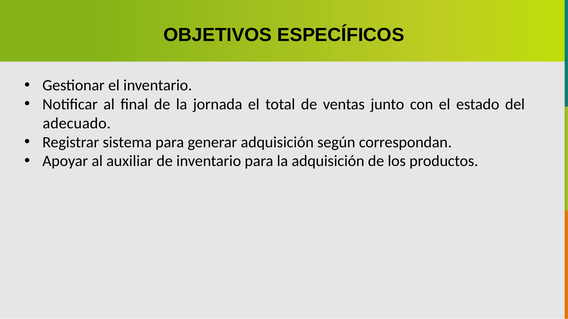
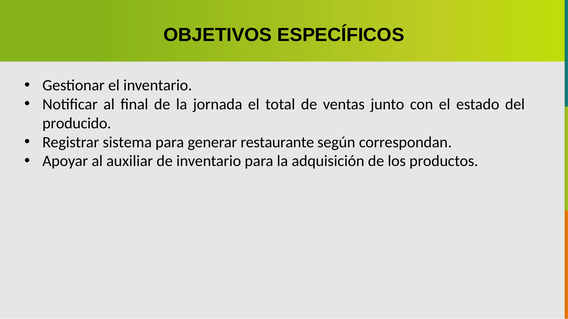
adecuado: adecuado -> producido
generar adquisición: adquisición -> restaurante
